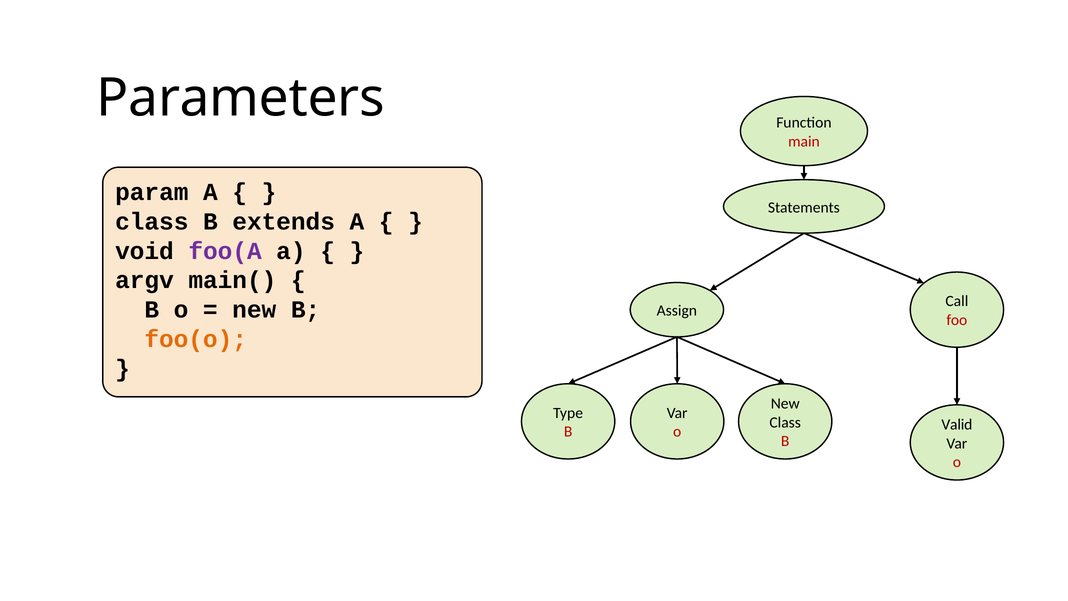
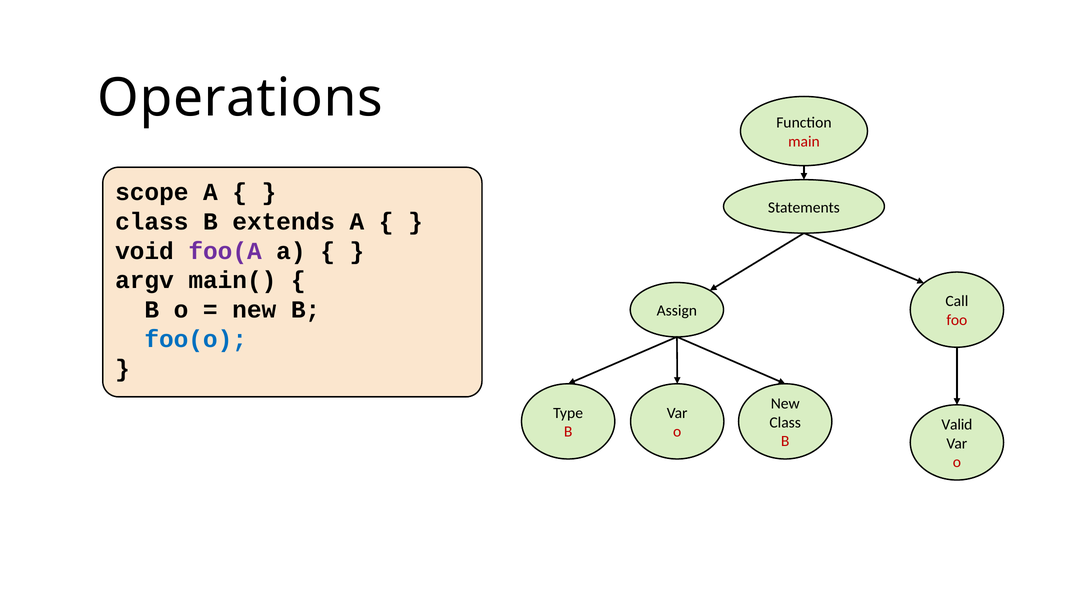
Parameters: Parameters -> Operations
param: param -> scope
foo(o colour: orange -> blue
